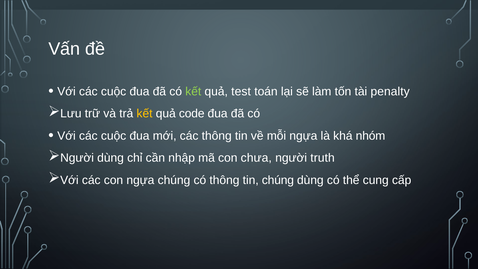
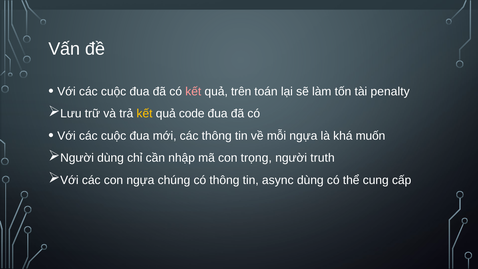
kết at (193, 91) colour: light green -> pink
test: test -> trên
nhóm: nhóm -> muốn
chưa: chưa -> trọng
tin chúng: chúng -> async
